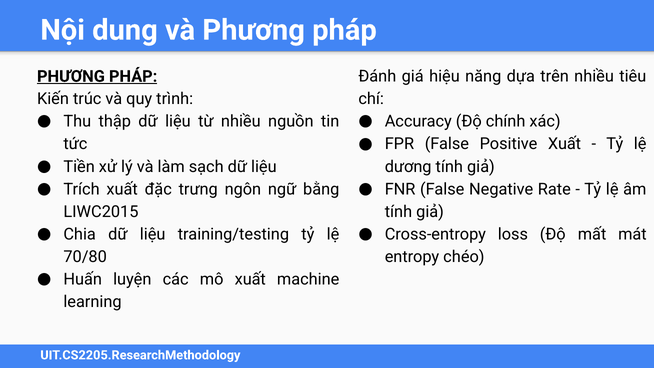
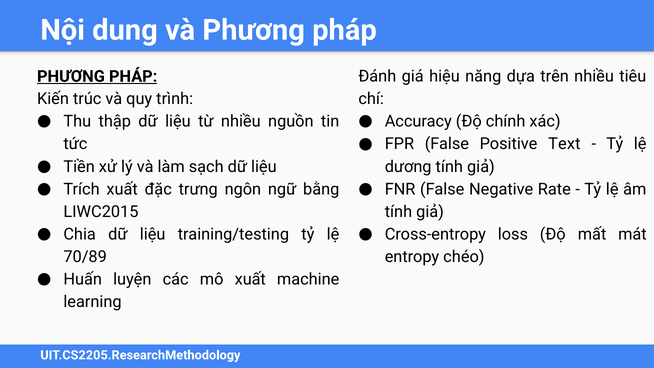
Positive Xuất: Xuất -> Text
70/80: 70/80 -> 70/89
